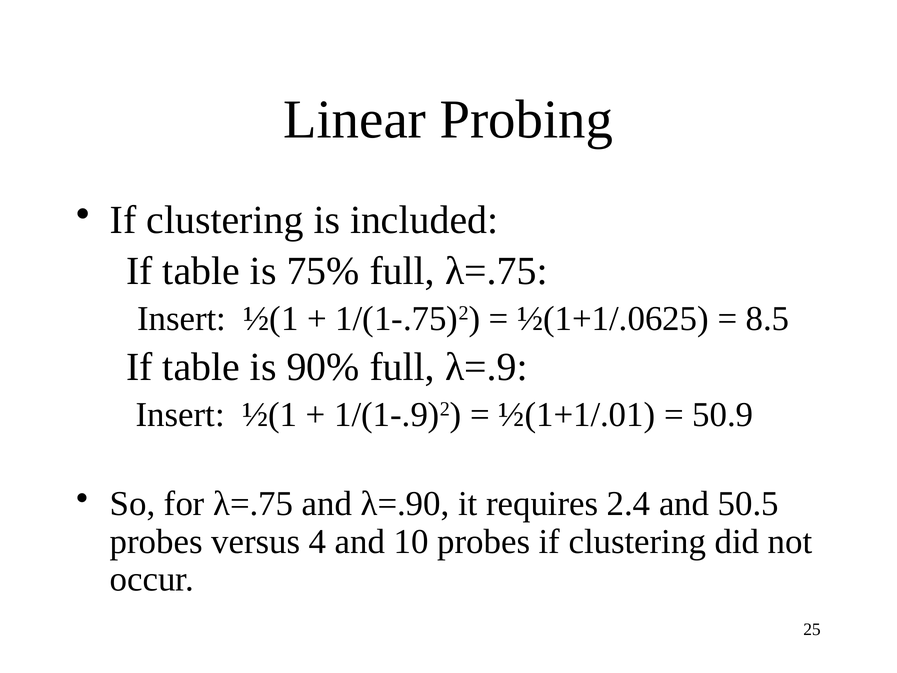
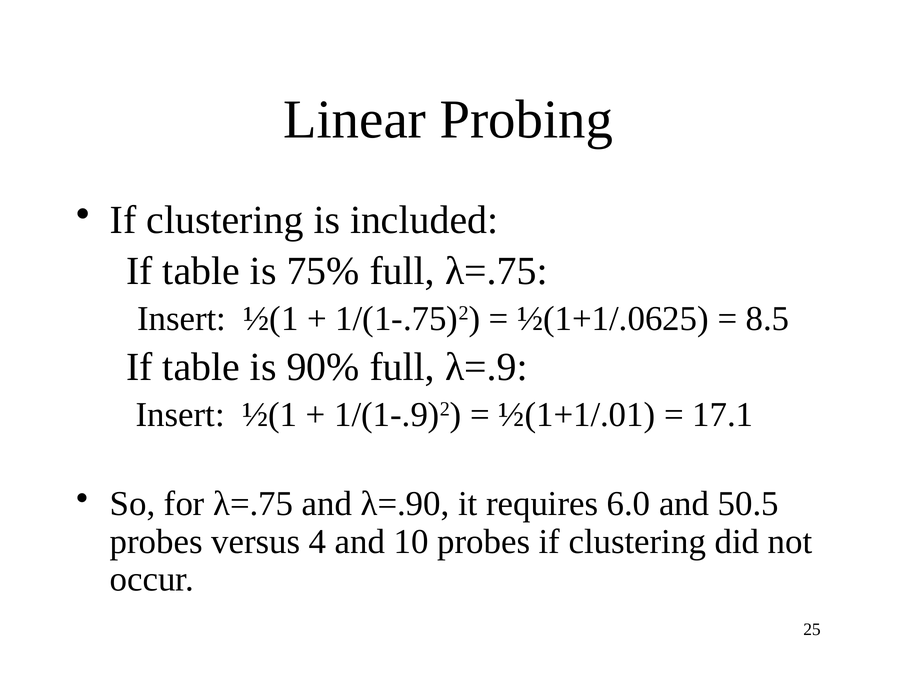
50.9: 50.9 -> 17.1
2.4: 2.4 -> 6.0
